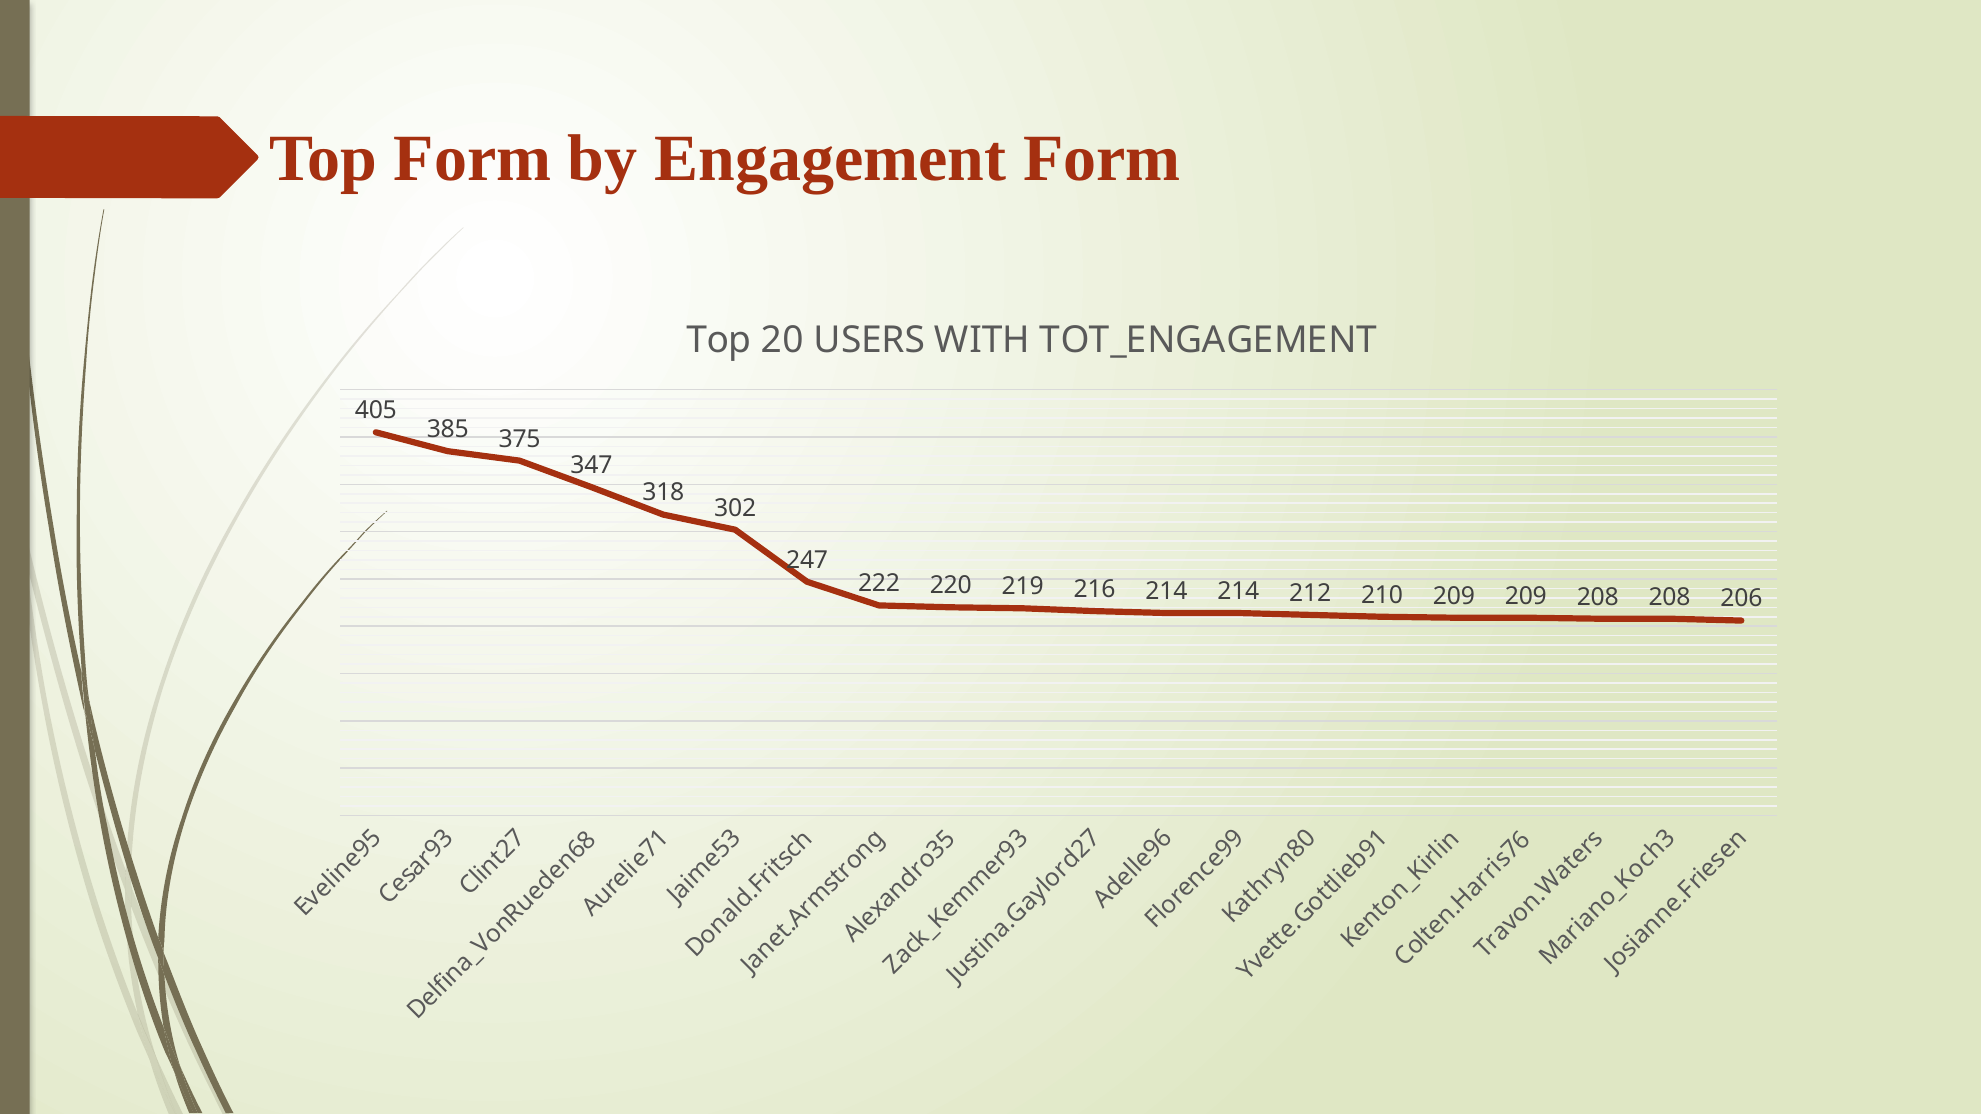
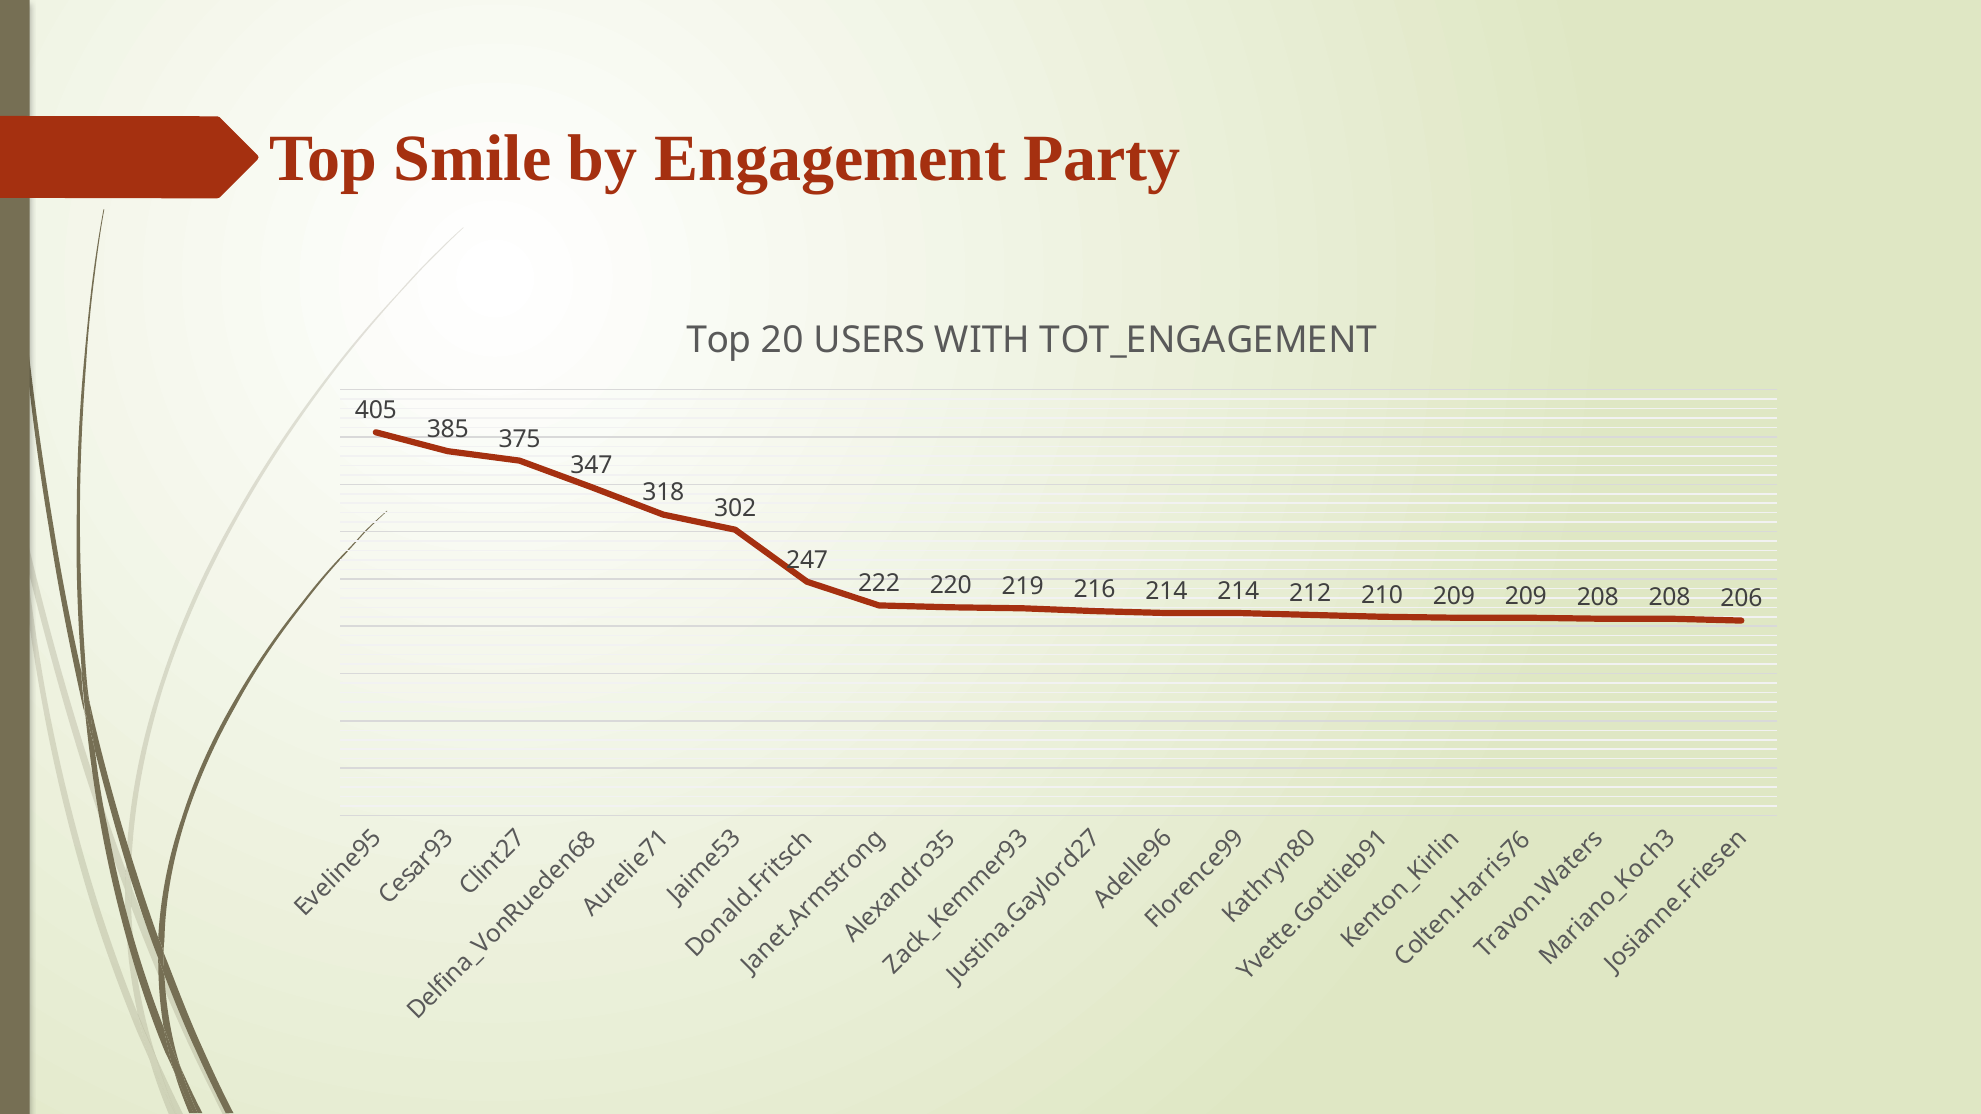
Top Form: Form -> Smile
Engagement Form: Form -> Party
